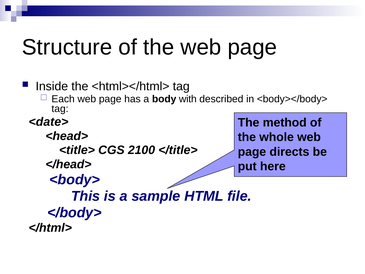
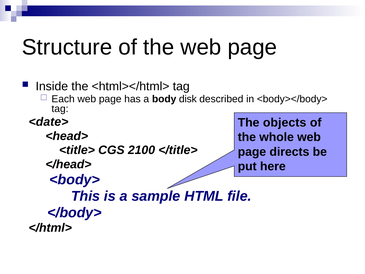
with: with -> disk
method: method -> objects
